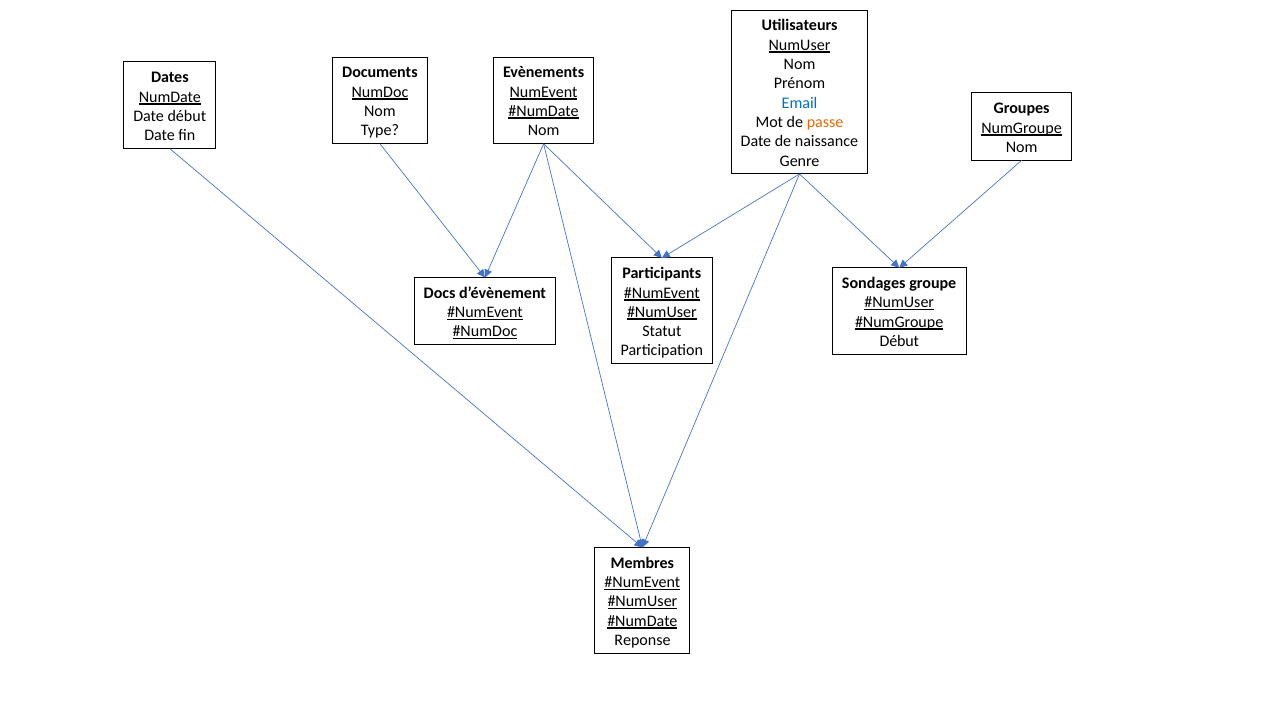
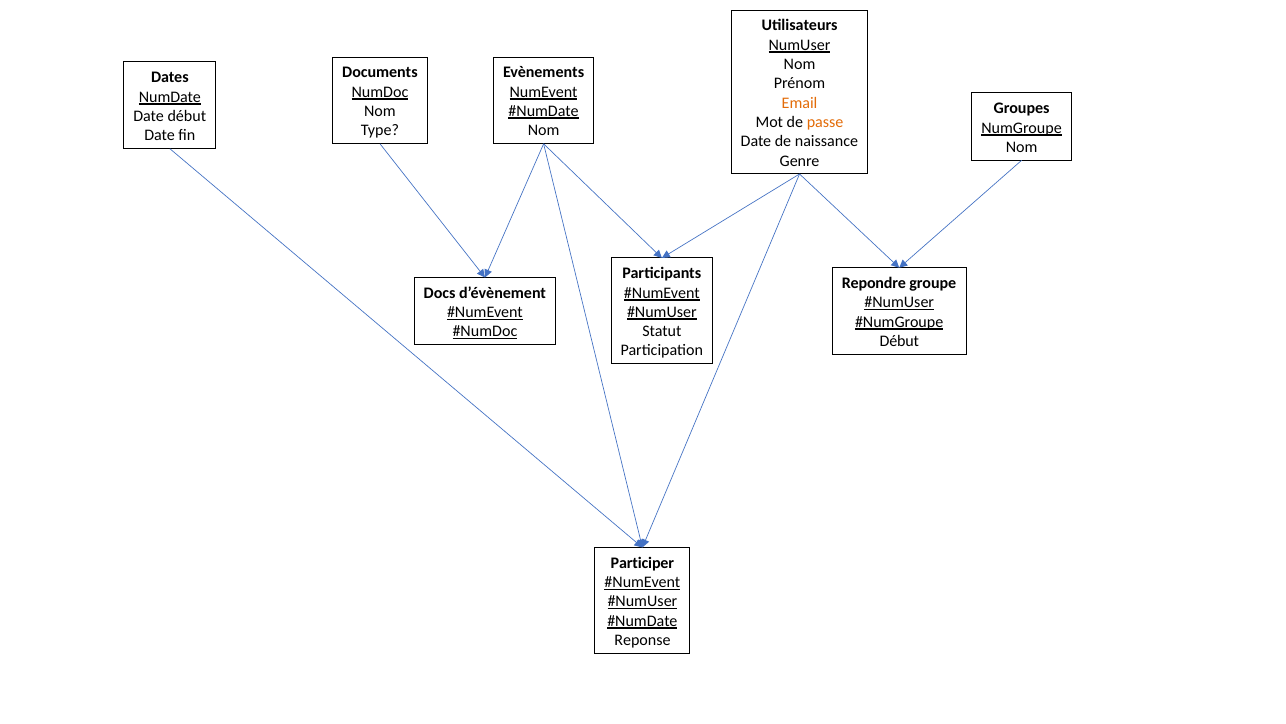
Email colour: blue -> orange
Sondages: Sondages -> Repondre
Membres: Membres -> Participer
